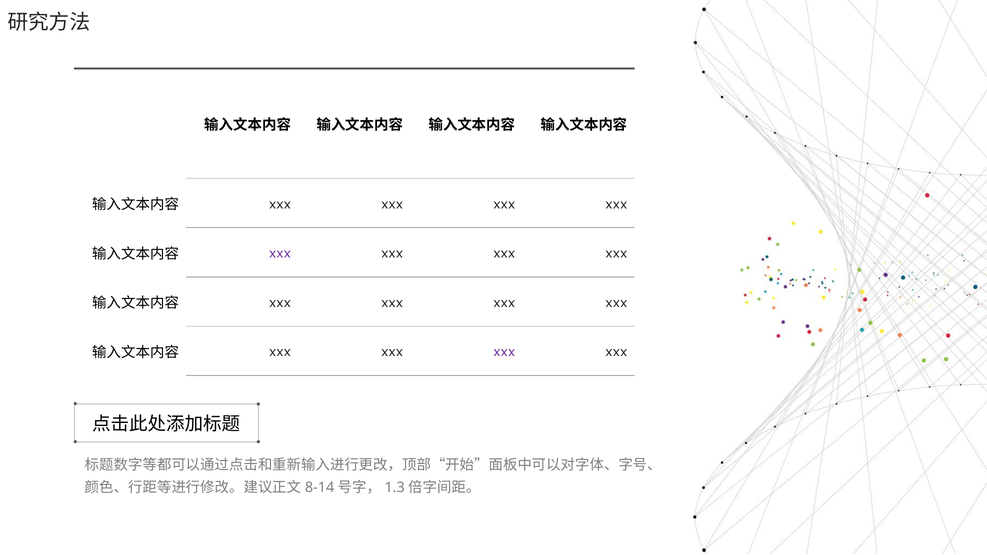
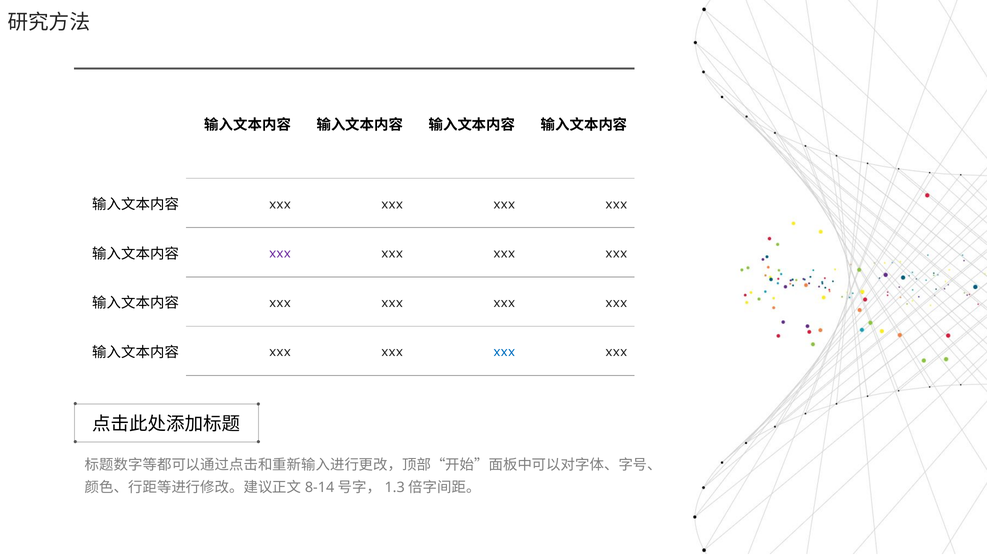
xxx at (504, 352) colour: purple -> blue
